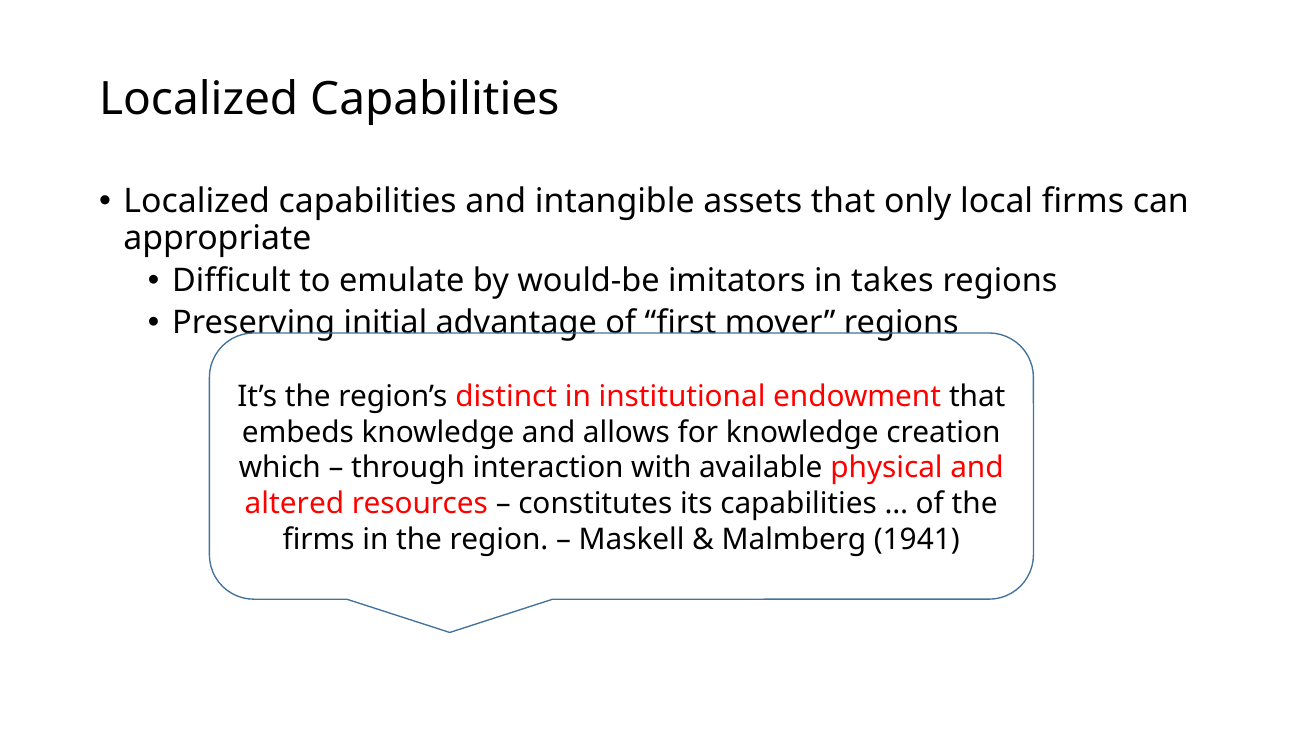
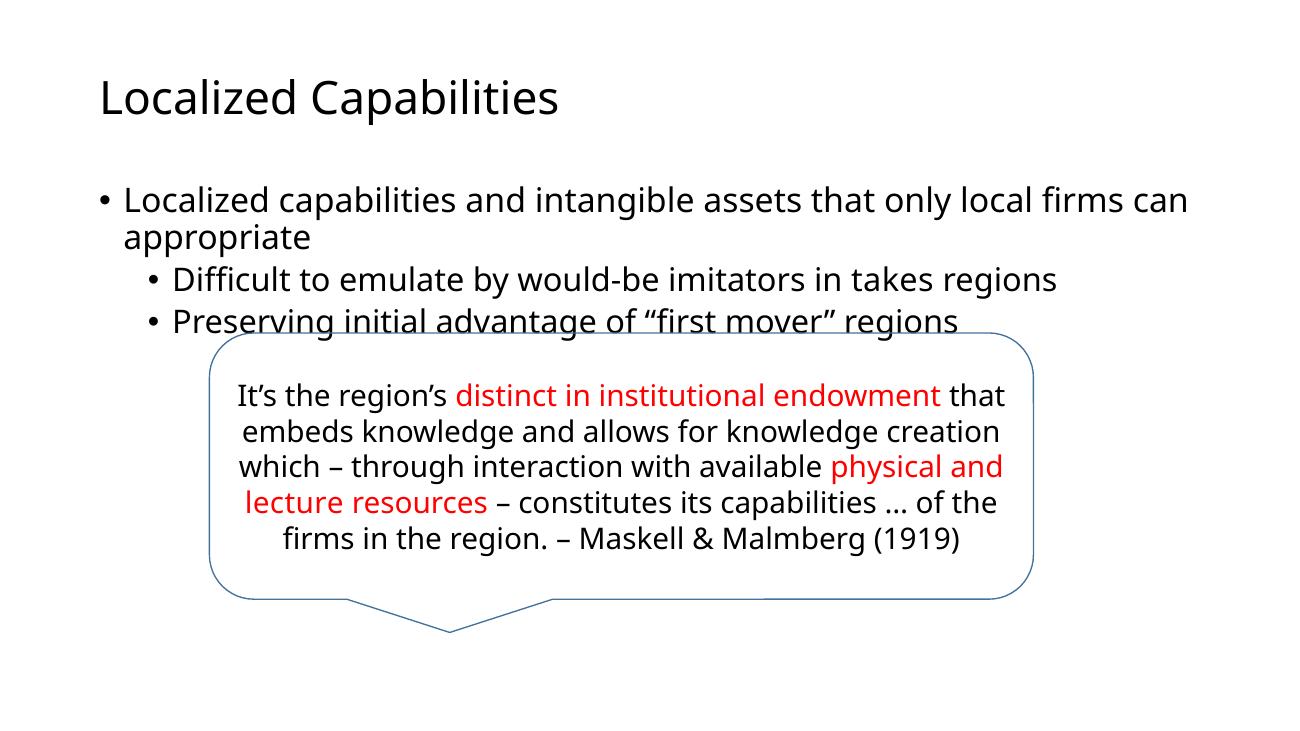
altered: altered -> lecture
1941: 1941 -> 1919
